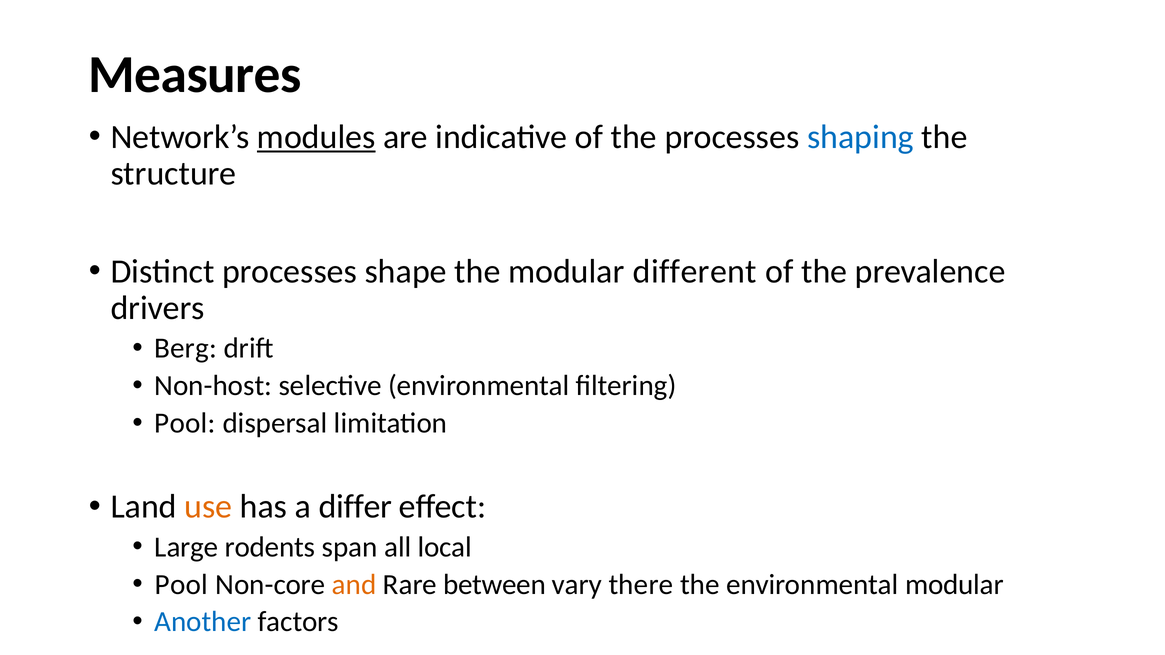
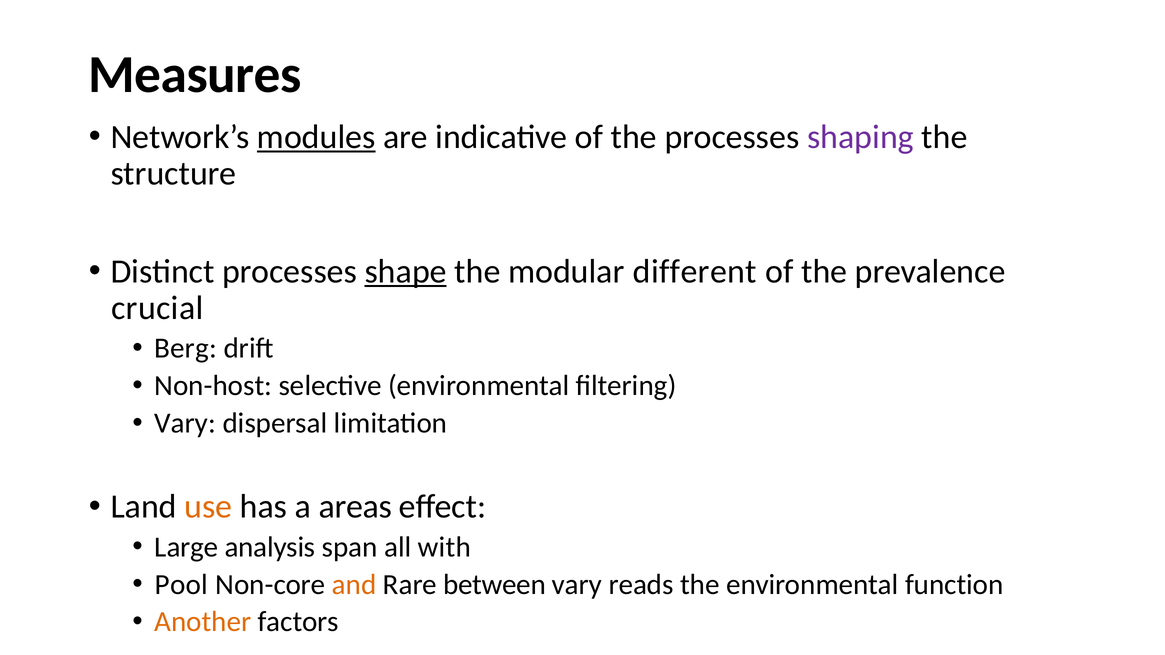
shaping colour: blue -> purple
shape underline: none -> present
drivers: drivers -> crucial
Pool at (185, 423): Pool -> Vary
differ: differ -> areas
rodents: rodents -> analysis
local: local -> with
there: there -> reads
environmental modular: modular -> function
Another colour: blue -> orange
